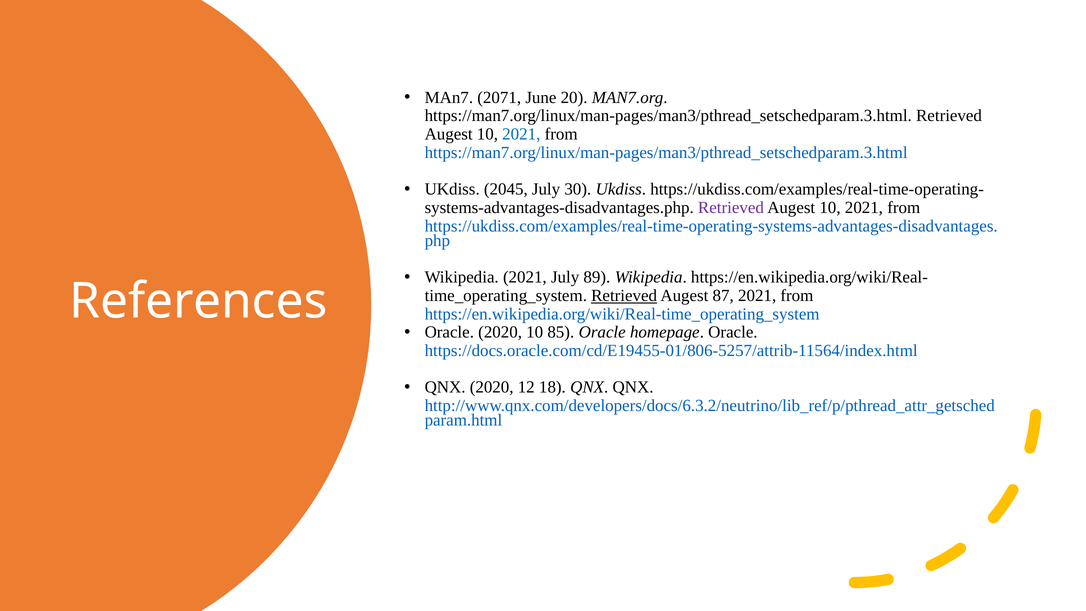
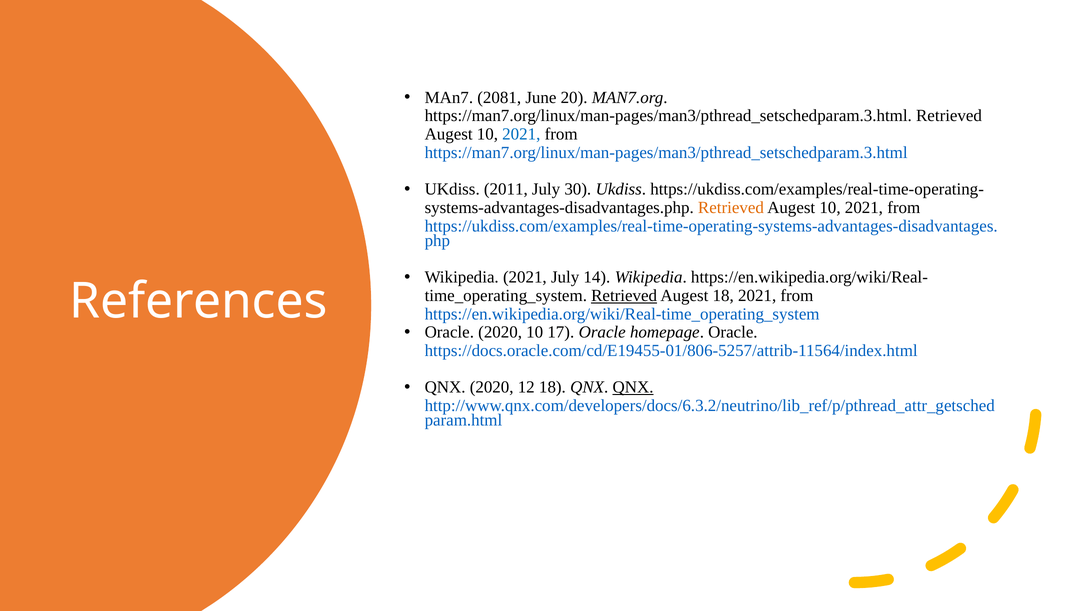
2071: 2071 -> 2081
2045: 2045 -> 2011
Retrieved at (731, 208) colour: purple -> orange
89: 89 -> 14
Augest 87: 87 -> 18
85: 85 -> 17
QNX at (633, 387) underline: none -> present
